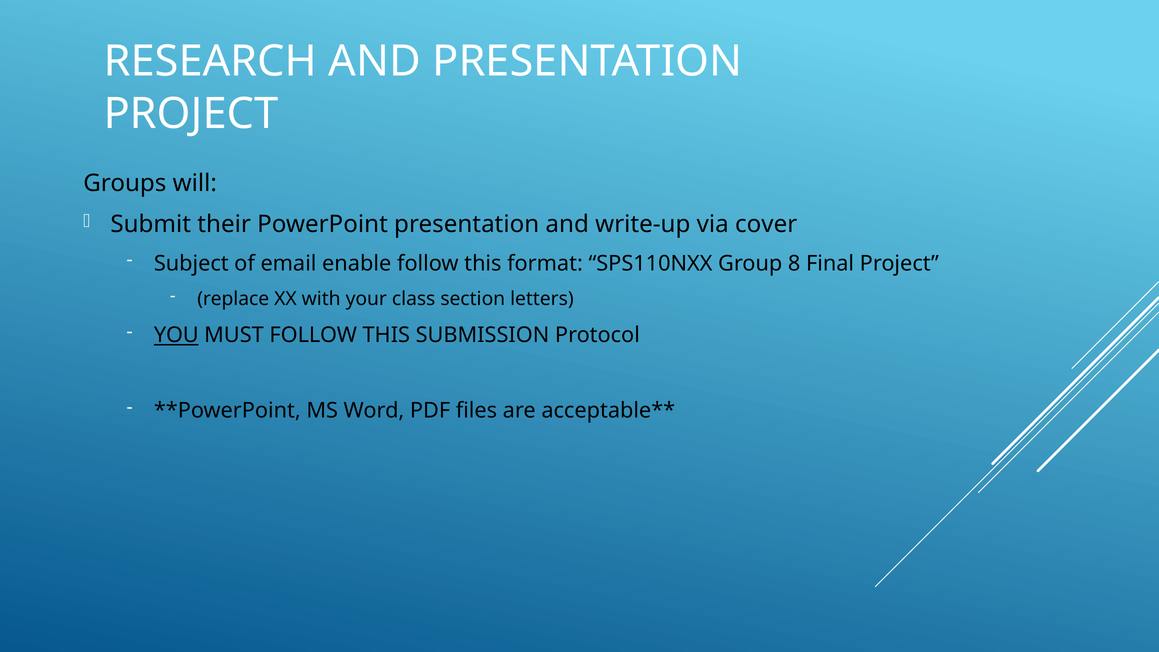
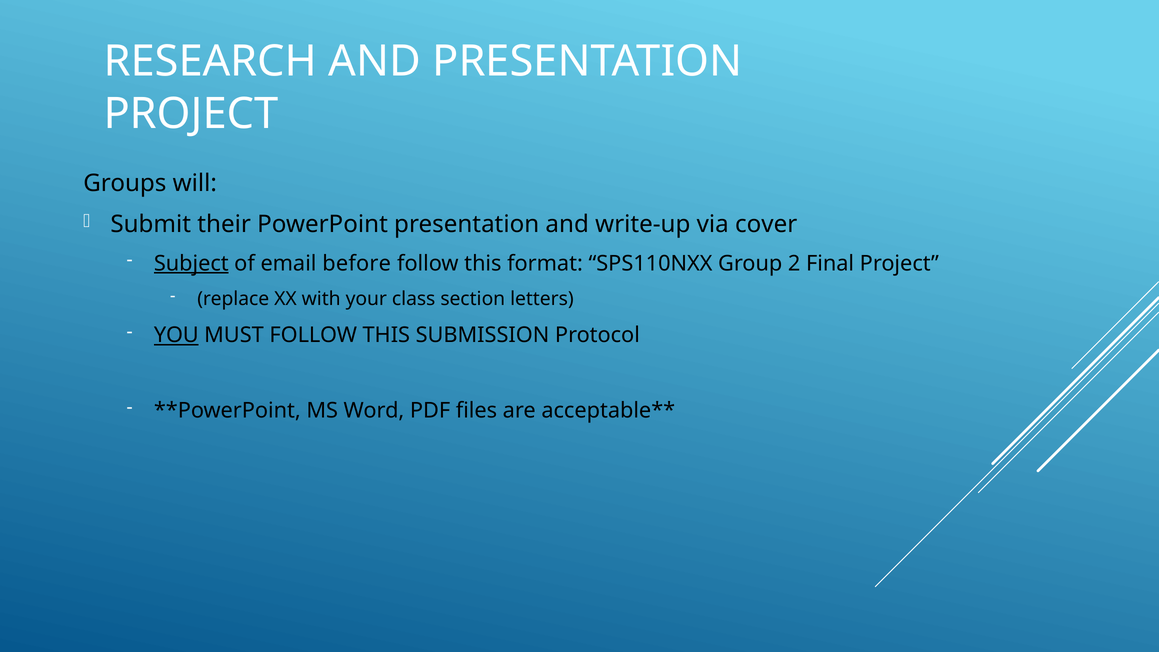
Subject underline: none -> present
enable: enable -> before
8: 8 -> 2
